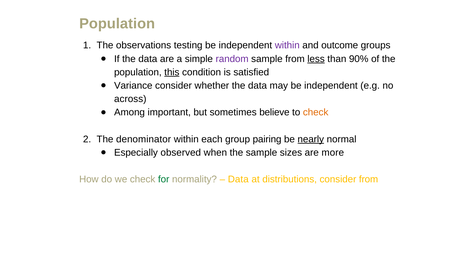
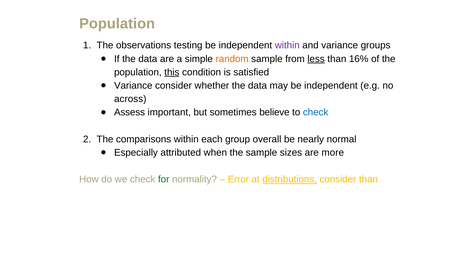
and outcome: outcome -> variance
random colour: purple -> orange
90%: 90% -> 16%
Among: Among -> Assess
check at (316, 112) colour: orange -> blue
denominator: denominator -> comparisons
pairing: pairing -> overall
nearly underline: present -> none
observed: observed -> attributed
Data at (238, 179): Data -> Error
distributions underline: none -> present
consider from: from -> than
